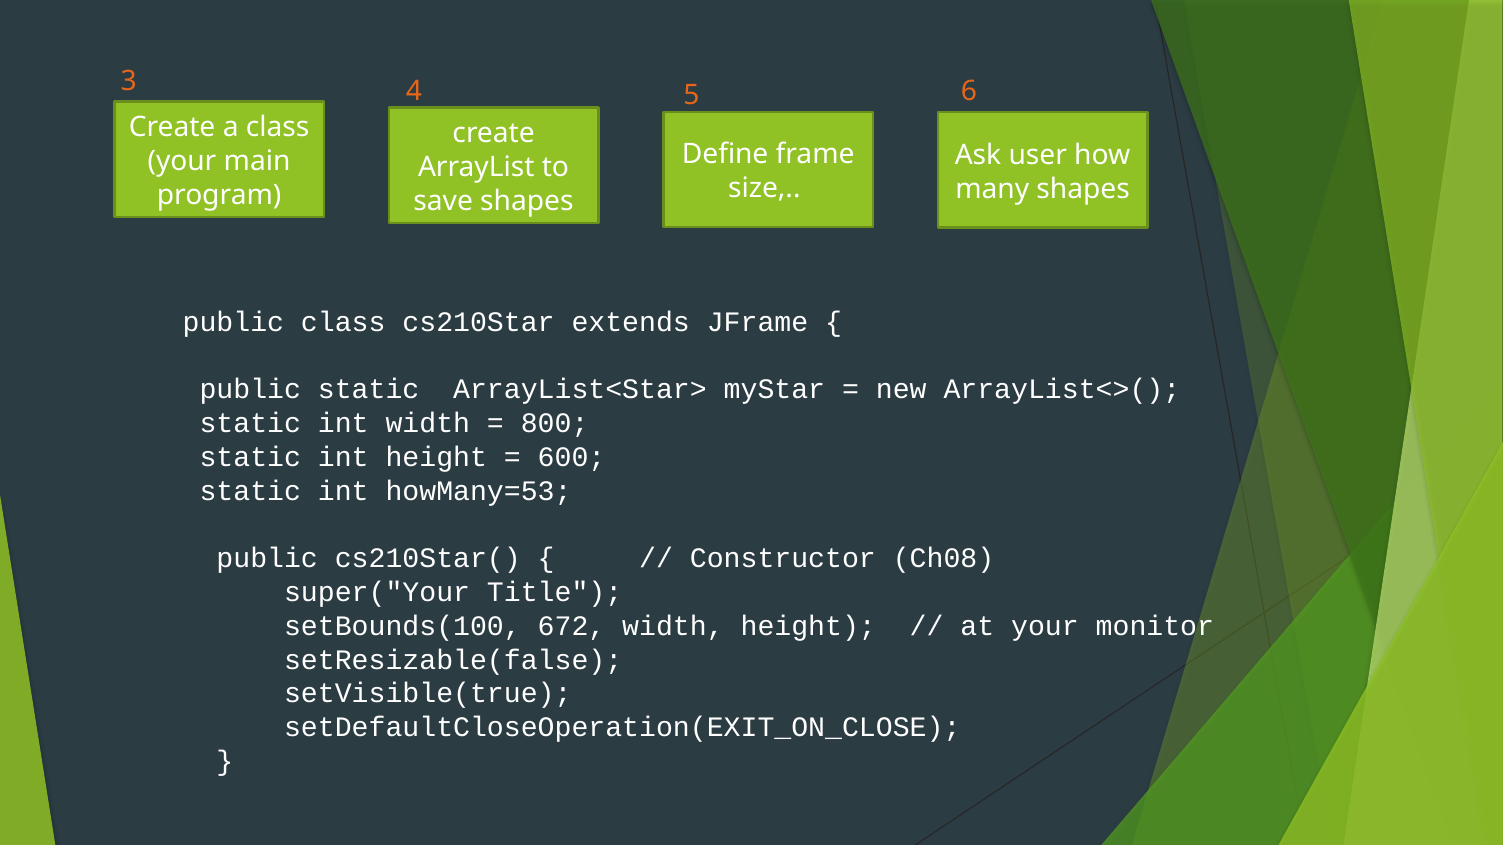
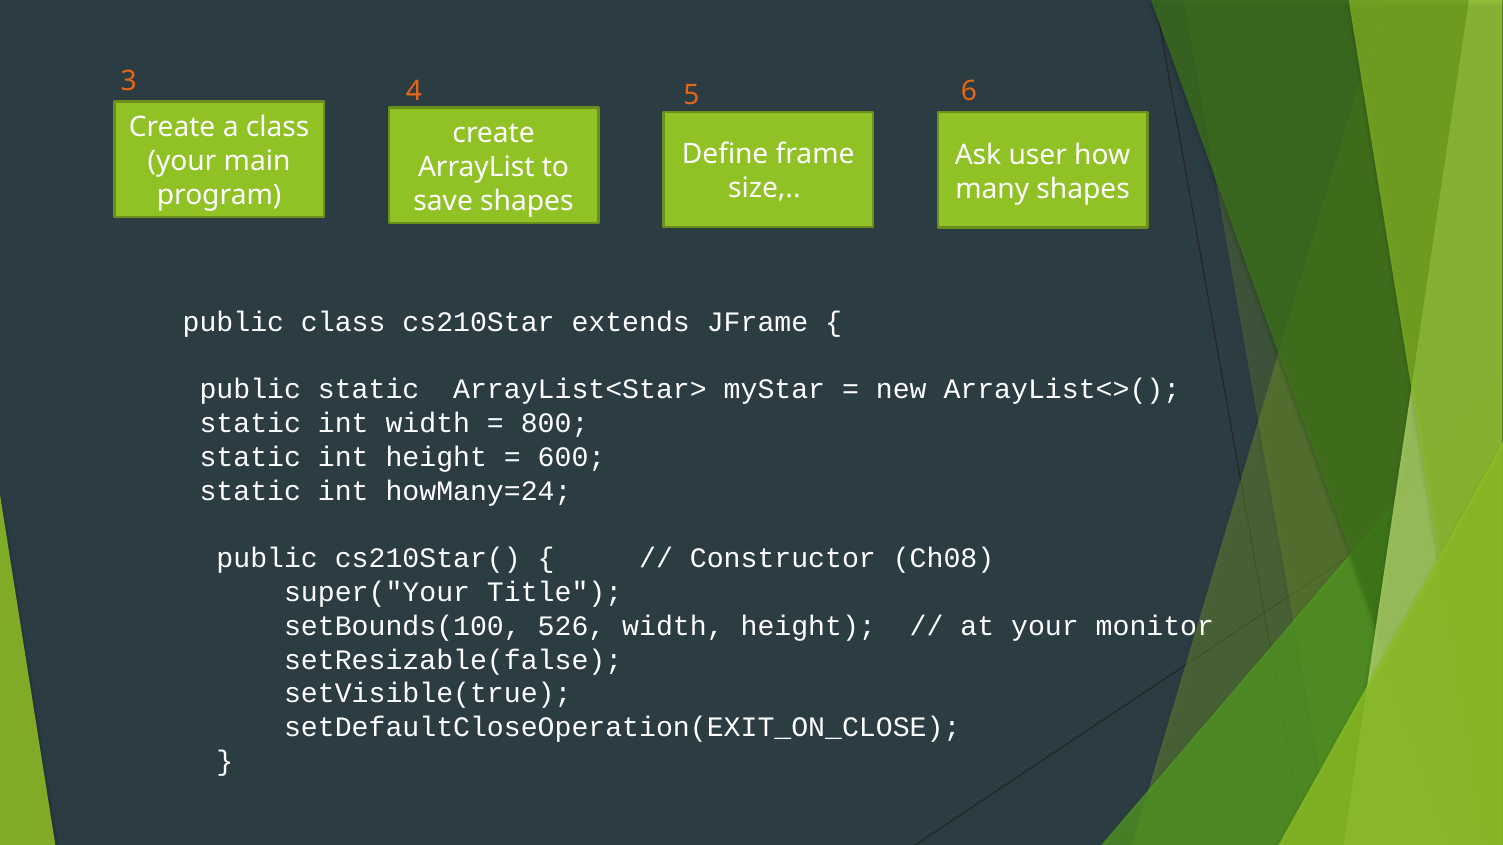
howMany=53: howMany=53 -> howMany=24
672: 672 -> 526
